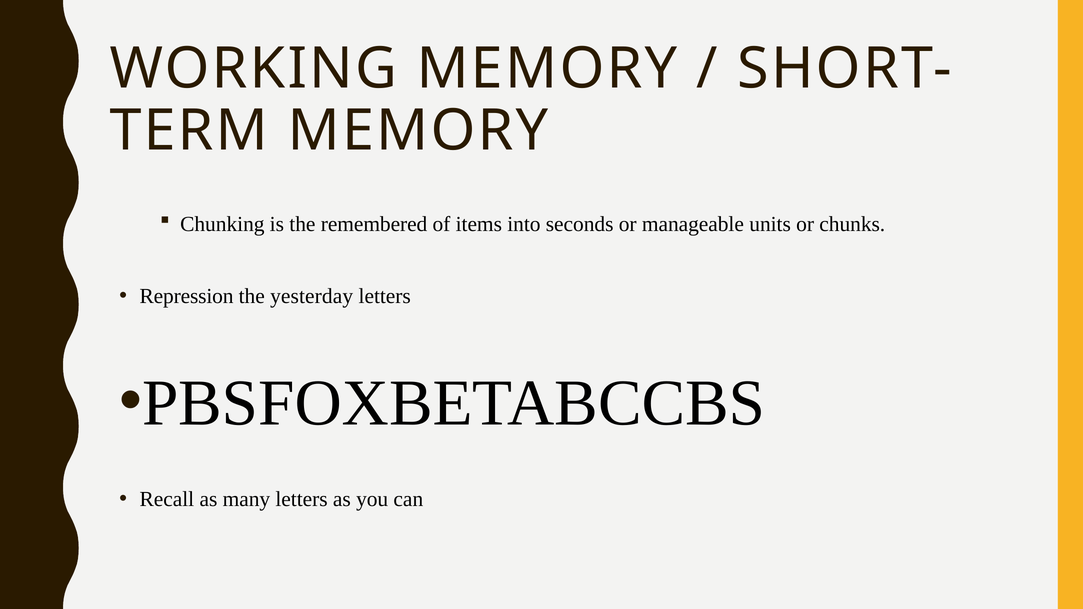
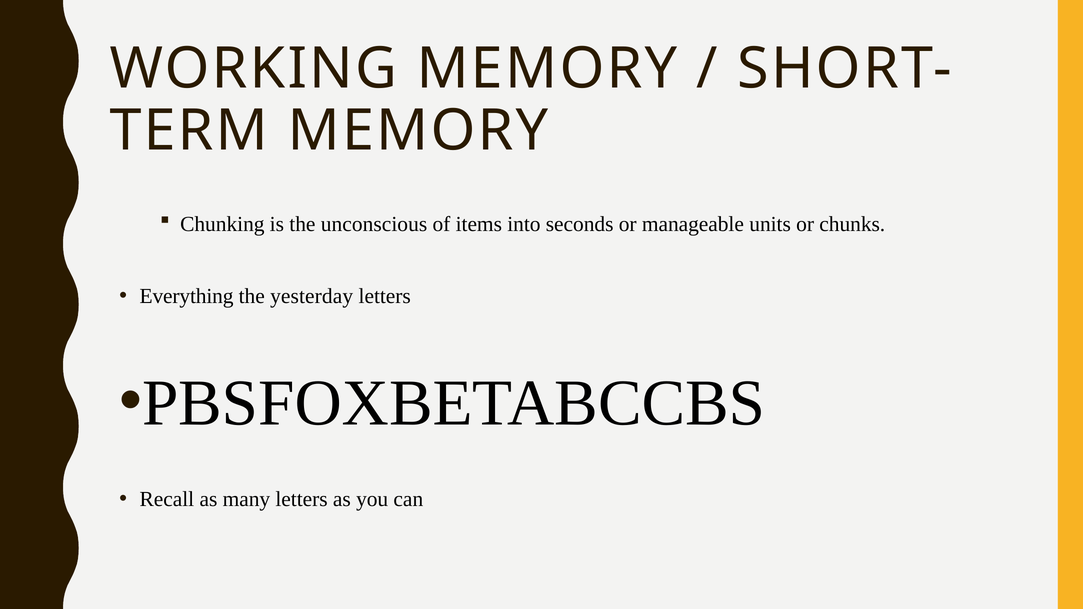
remembered: remembered -> unconscious
Repression: Repression -> Everything
